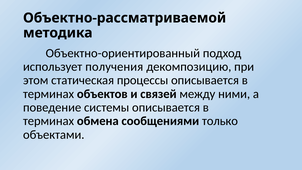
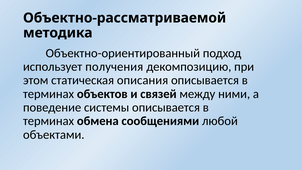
процессы: процессы -> описания
только: только -> любой
